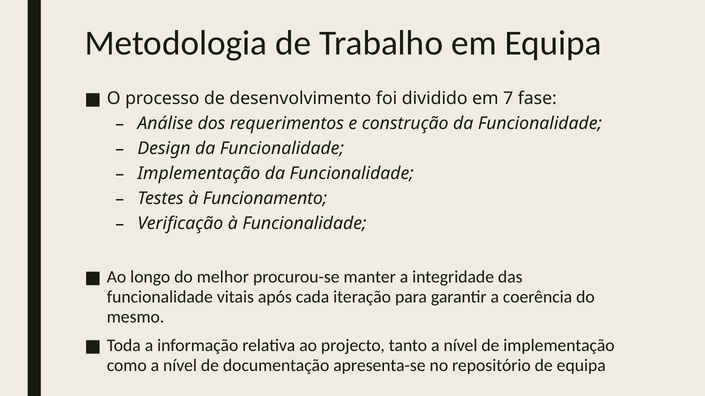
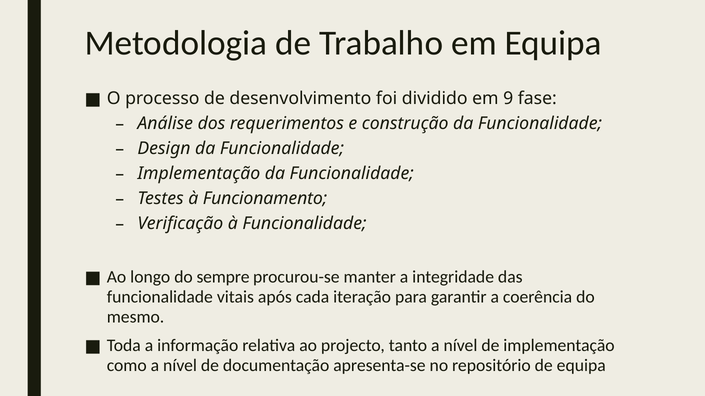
7: 7 -> 9
melhor: melhor -> sempre
